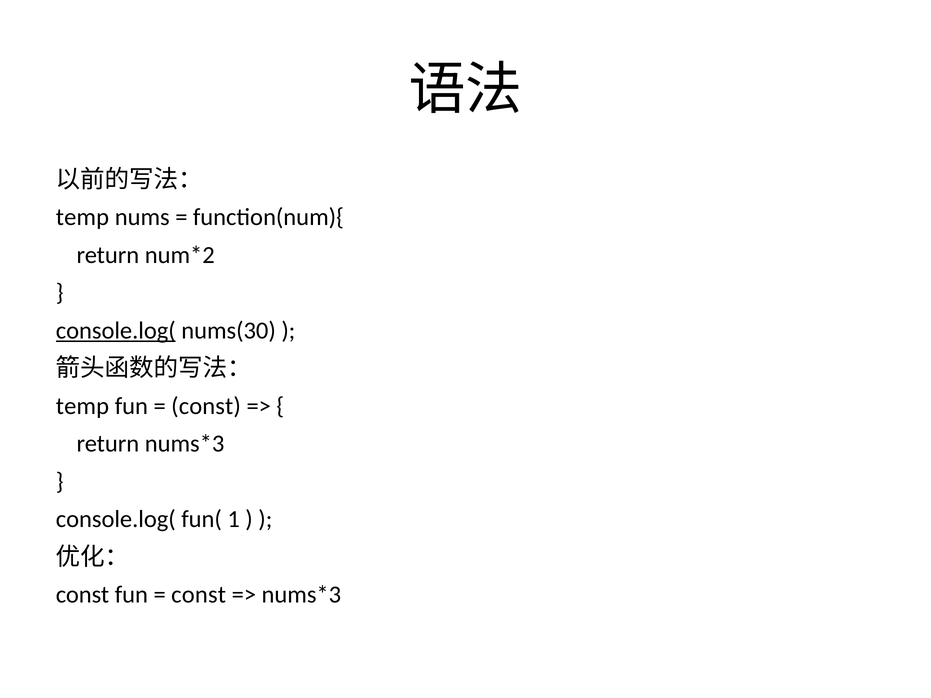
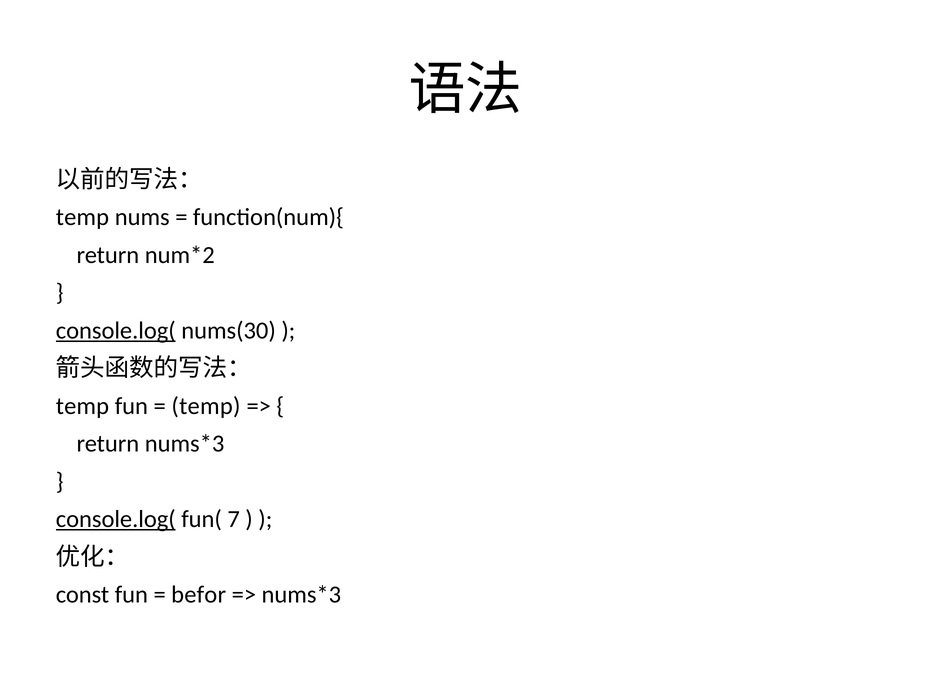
const at (206, 406): const -> temp
console.log( at (116, 519) underline: none -> present
1: 1 -> 7
const at (199, 595): const -> befor
